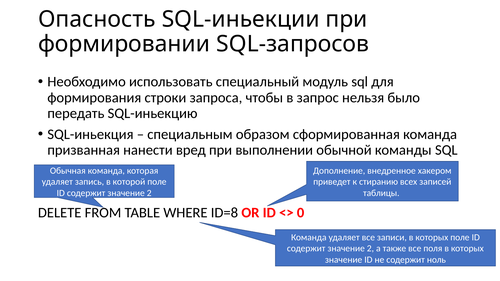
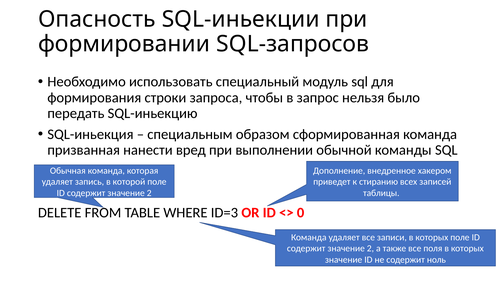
ID=8: ID=8 -> ID=3
